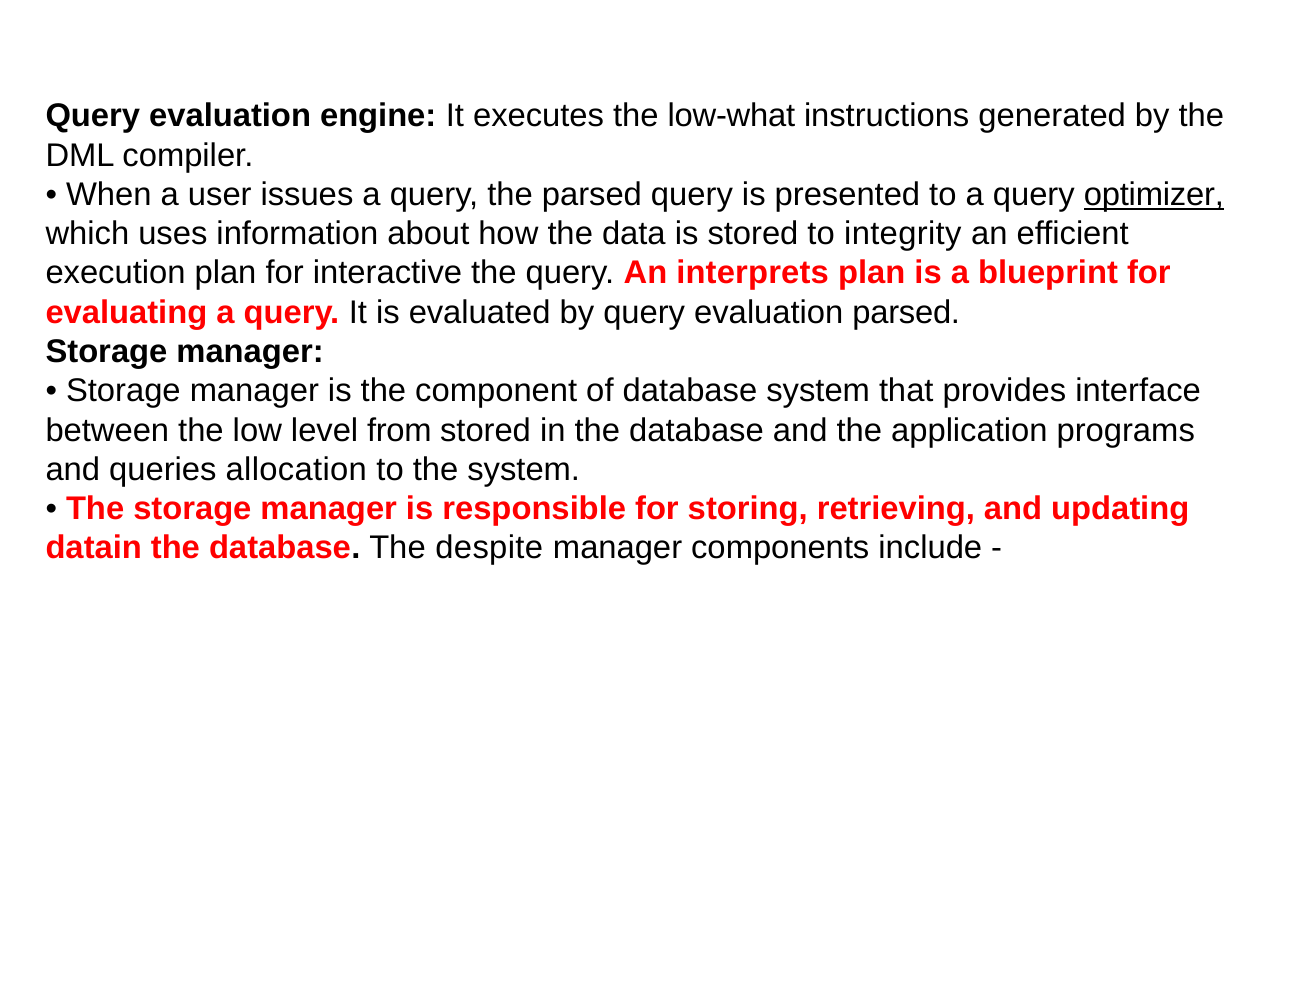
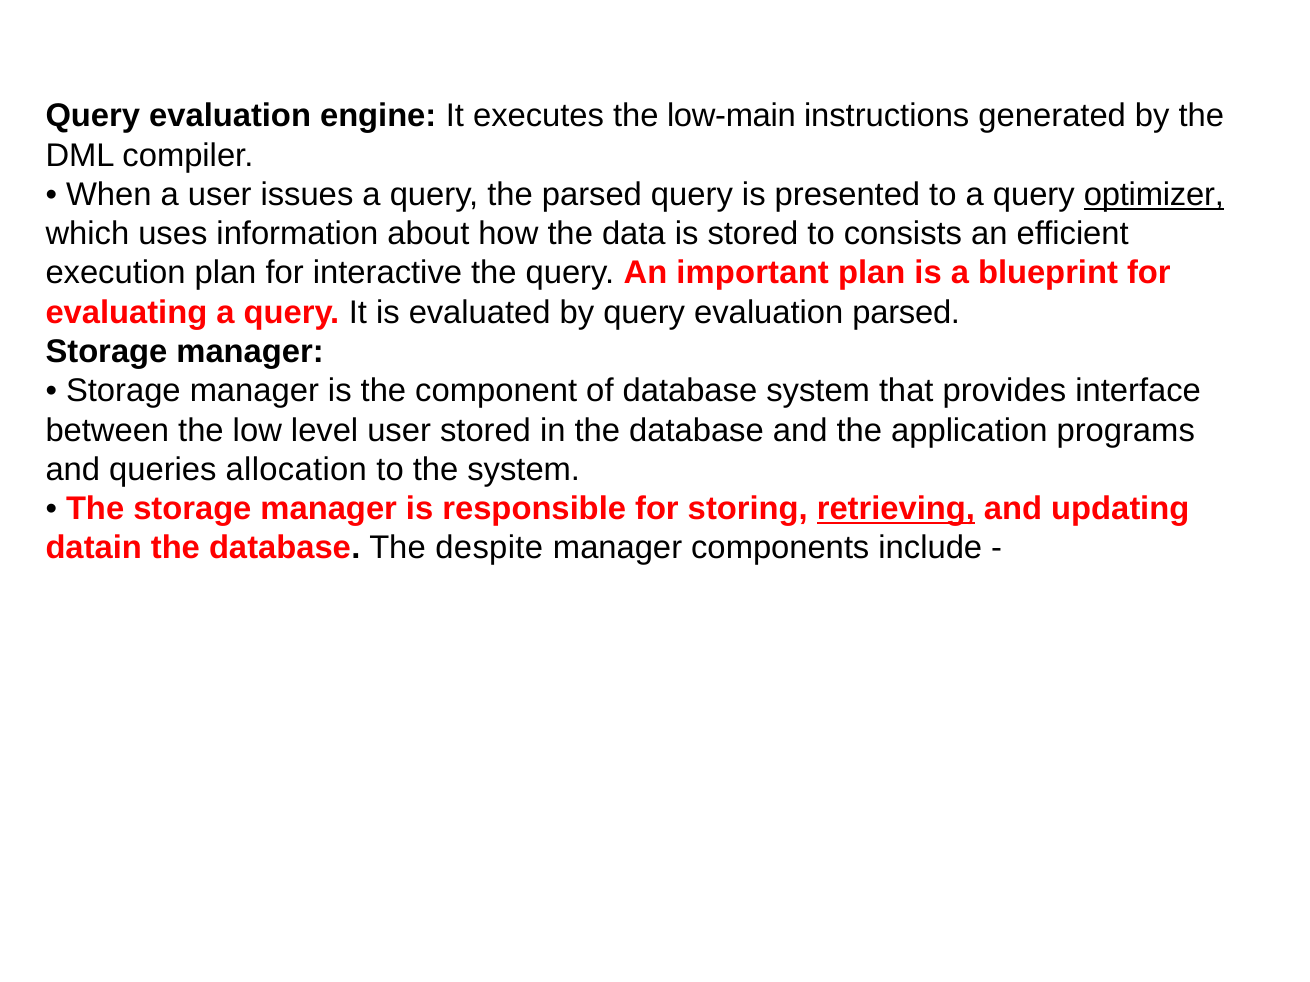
low-what: low-what -> low-main
integrity: integrity -> consists
interprets: interprets -> important
level from: from -> user
retrieving underline: none -> present
